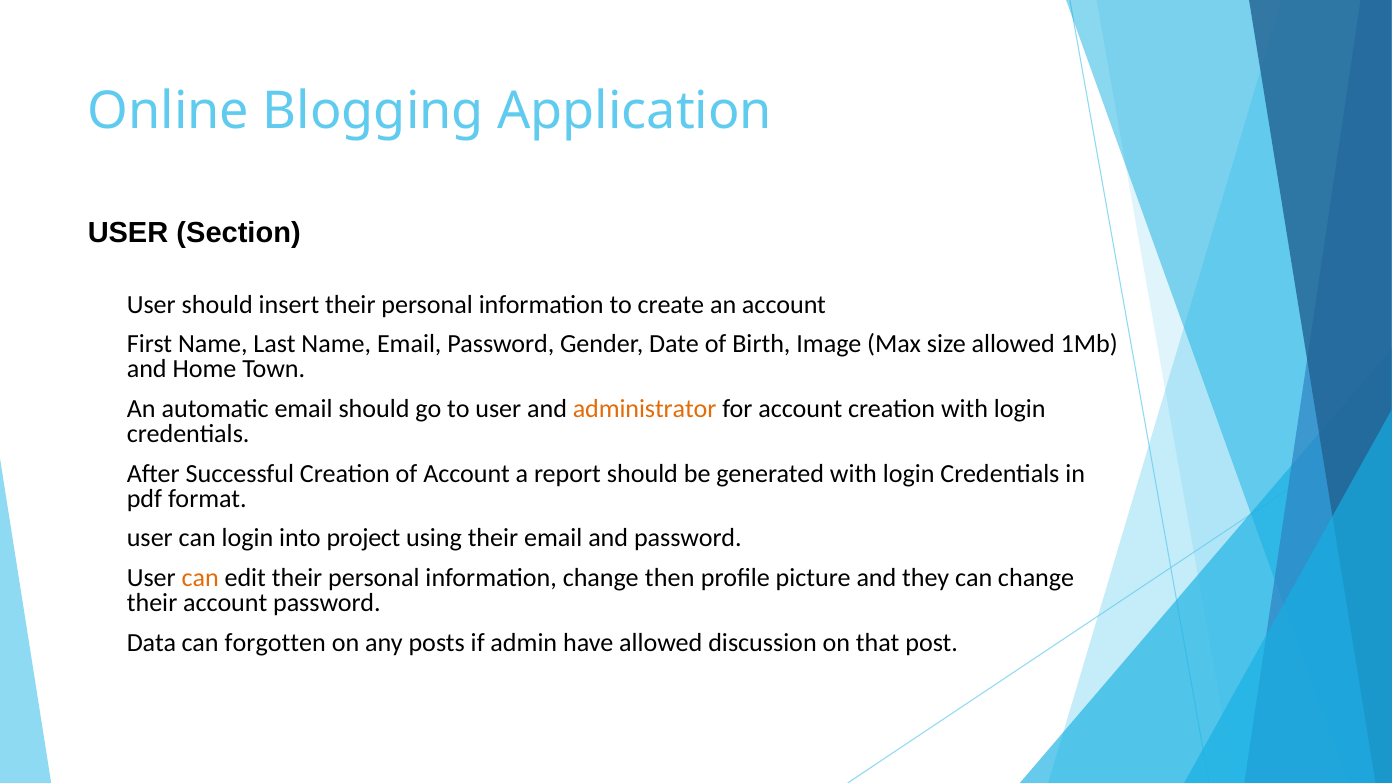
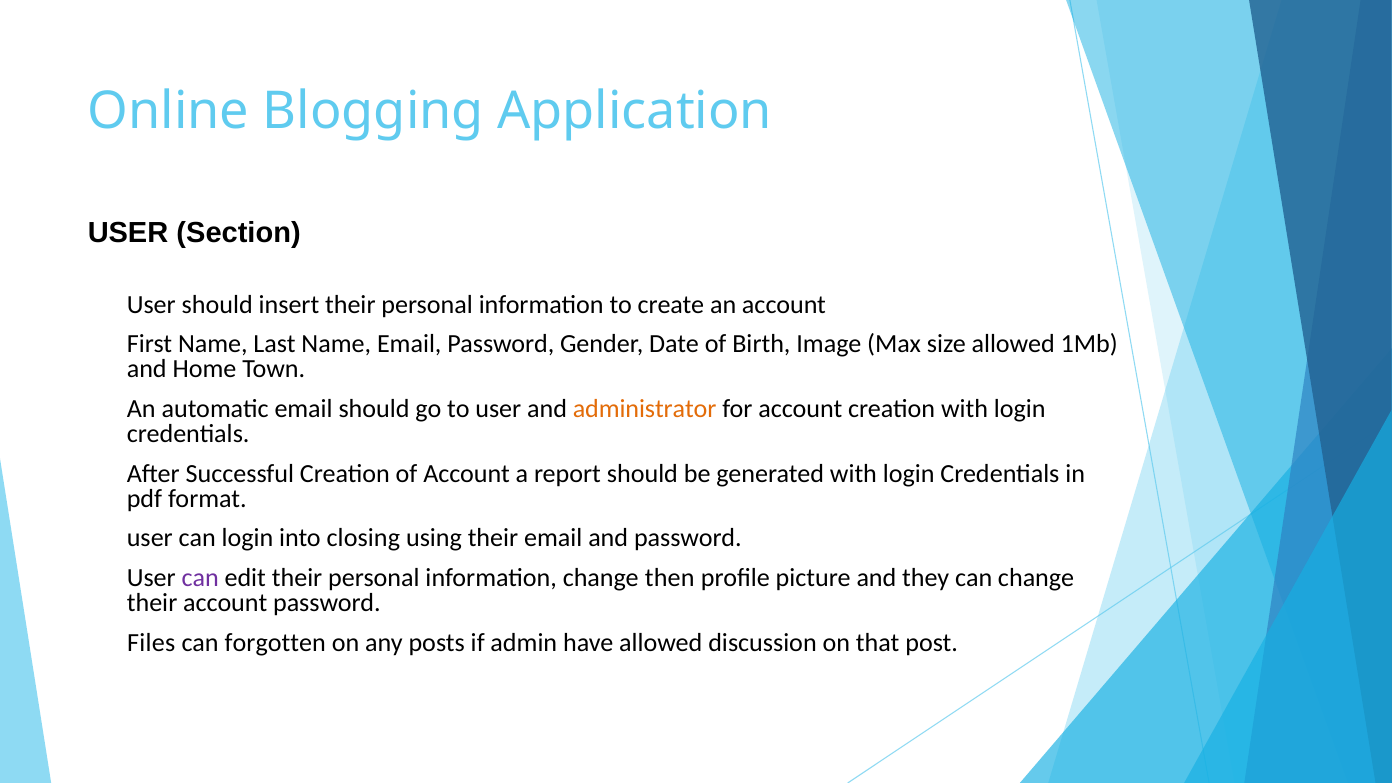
project: project -> closing
can at (200, 578) colour: orange -> purple
Data: Data -> Files
